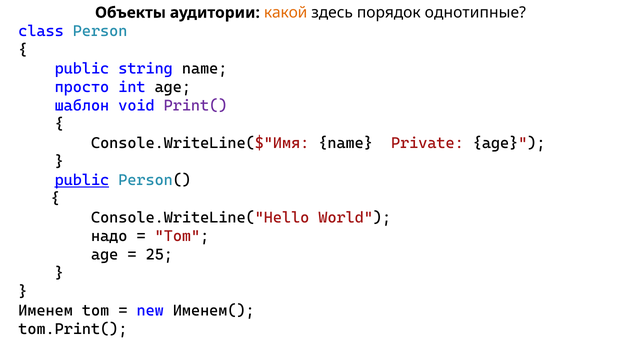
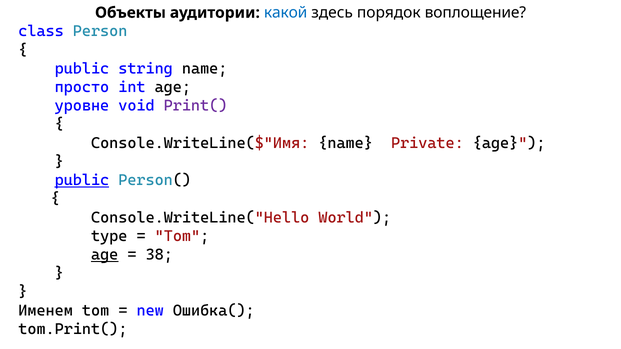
какой colour: orange -> blue
однотипные: однотипные -> воплощение
шаблон: шаблон -> уровне
надо: надо -> type
age at (105, 255) underline: none -> present
25: 25 -> 38
Именем(: Именем( -> Ошибка(
